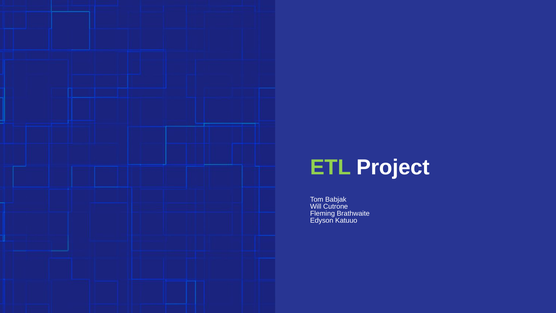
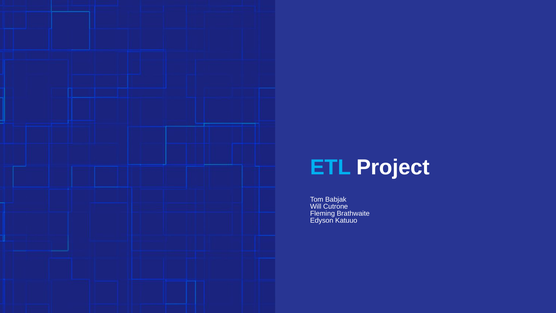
ETL colour: light green -> light blue
